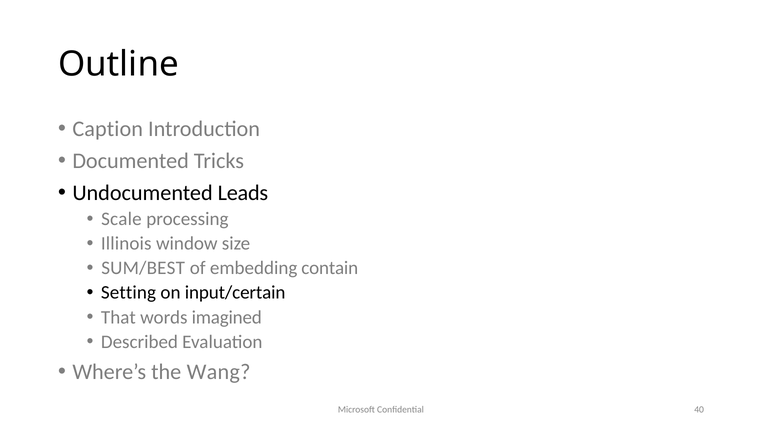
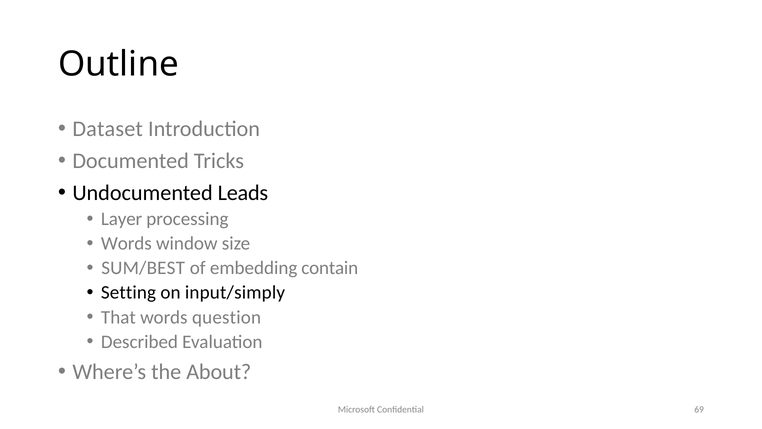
Caption: Caption -> Dataset
Scale: Scale -> Layer
Illinois at (126, 243): Illinois -> Words
input/certain: input/certain -> input/simply
imagined: imagined -> question
Wang: Wang -> About
40: 40 -> 69
